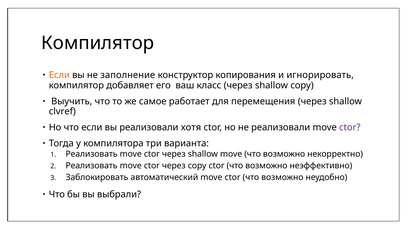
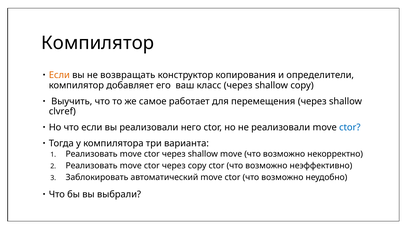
заполнение: заполнение -> возвращать
игнорировать: игнорировать -> определители
хотя: хотя -> него
ctor at (350, 127) colour: purple -> blue
